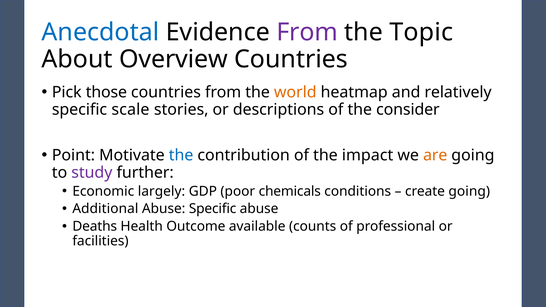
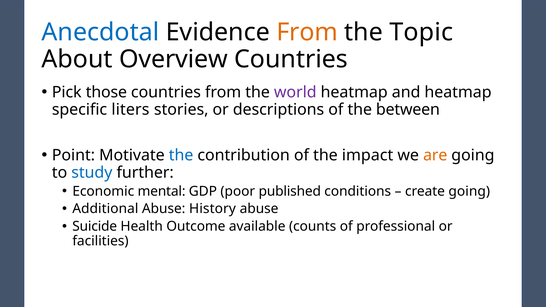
From at (307, 32) colour: purple -> orange
world colour: orange -> purple
and relatively: relatively -> heatmap
scale: scale -> liters
consider: consider -> between
study colour: purple -> blue
largely: largely -> mental
chemicals: chemicals -> published
Abuse Specific: Specific -> History
Deaths: Deaths -> Suicide
